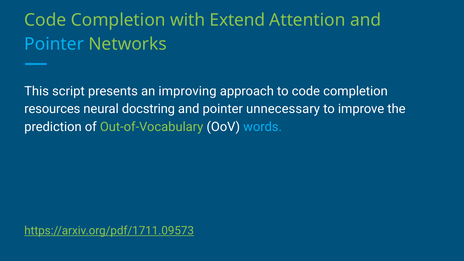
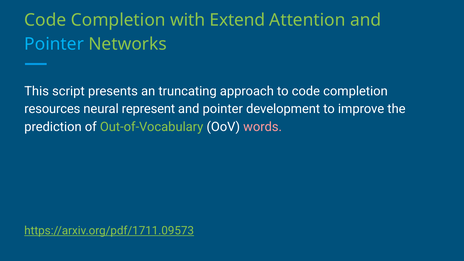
improving: improving -> truncating
docstring: docstring -> represent
unnecessary: unnecessary -> development
words colour: light blue -> pink
